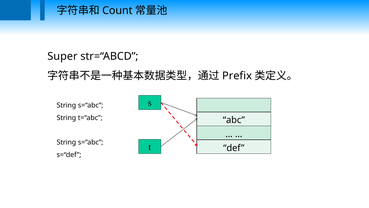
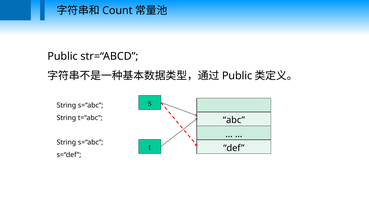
Super at (62, 56): Super -> Public
Prefix at (237, 76): Prefix -> Public
